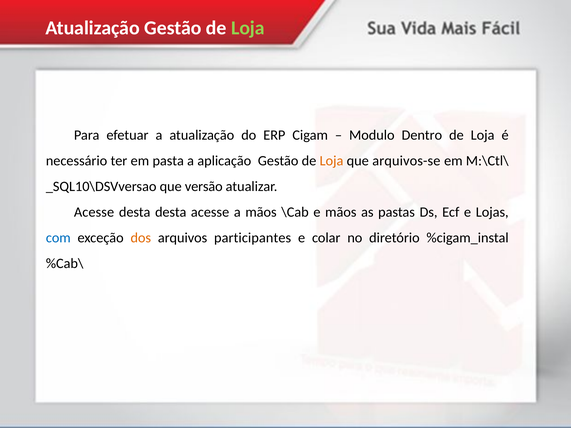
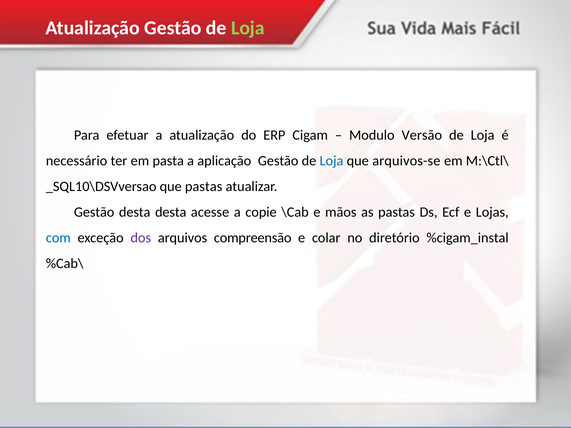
Dentro: Dentro -> Versão
Loja at (331, 161) colour: orange -> blue
que versão: versão -> pastas
Acesse at (94, 212): Acesse -> Gestão
a mãos: mãos -> copie
dos colour: orange -> purple
participantes: participantes -> compreensão
